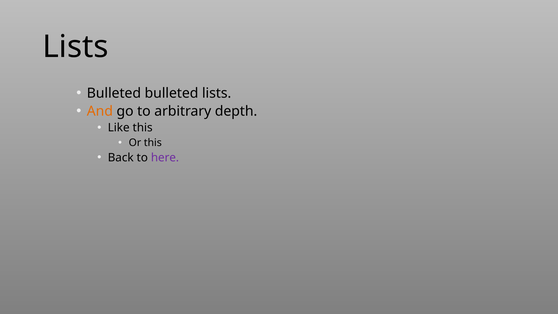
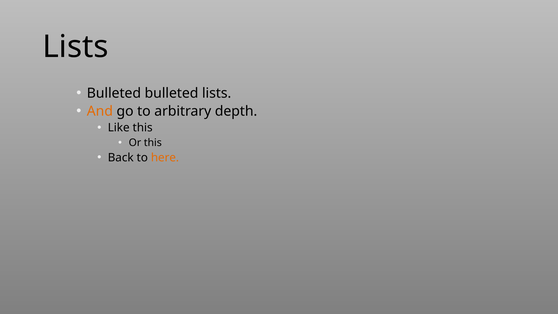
here colour: purple -> orange
